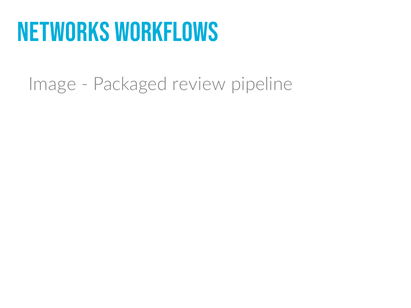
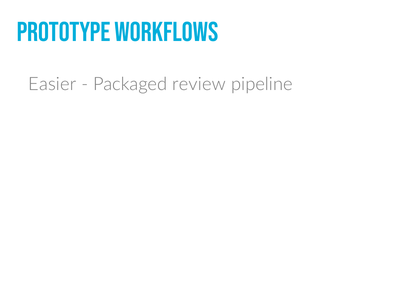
Networks: Networks -> Prototype
Image: Image -> Easier
